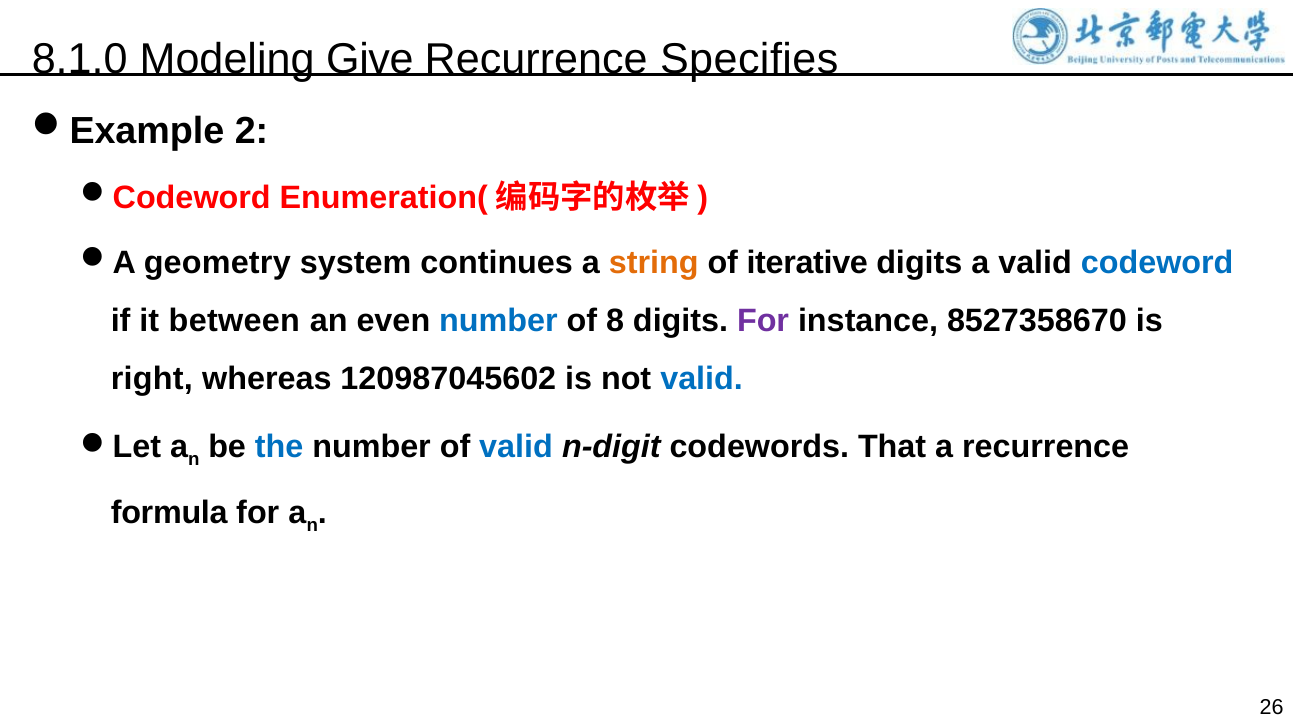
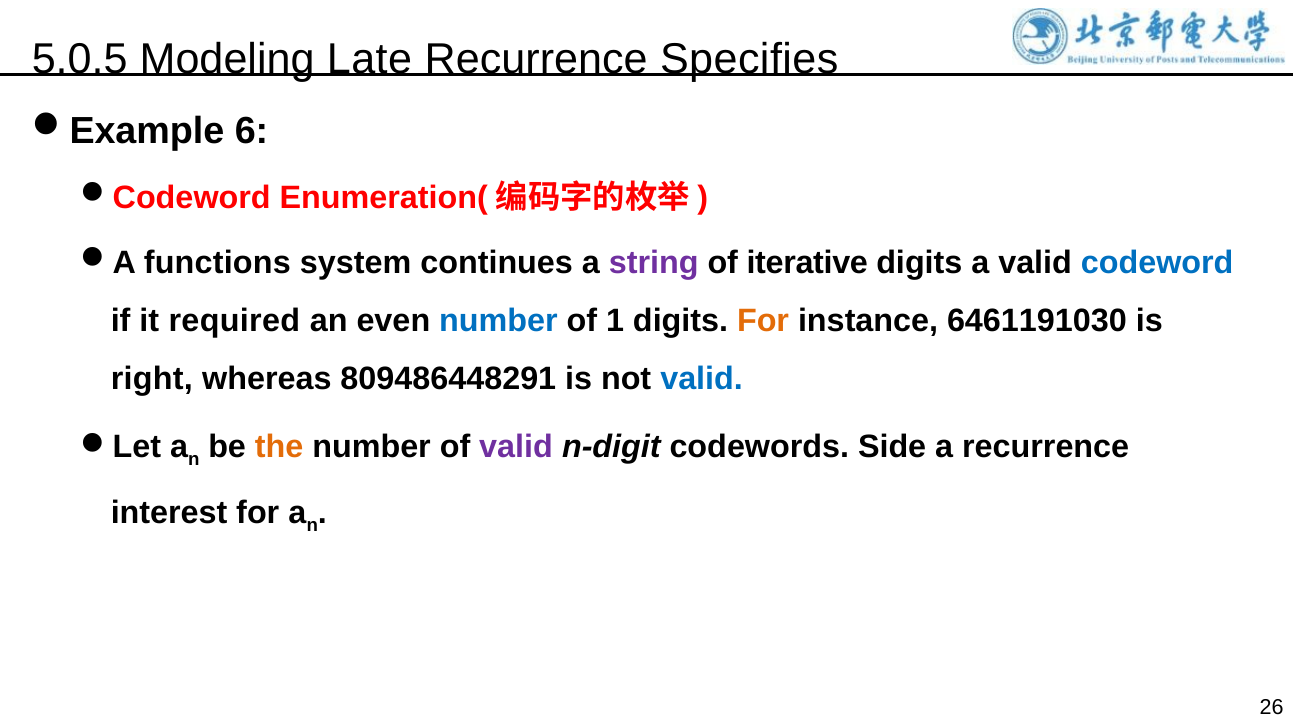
8.1.0: 8.1.0 -> 5.0.5
Give: Give -> Late
2: 2 -> 6
geometry: geometry -> functions
string colour: orange -> purple
between: between -> required
8: 8 -> 1
For at (763, 321) colour: purple -> orange
8527358670: 8527358670 -> 6461191030
120987045602: 120987045602 -> 809486448291
the colour: blue -> orange
valid at (516, 447) colour: blue -> purple
That: That -> Side
formula: formula -> interest
